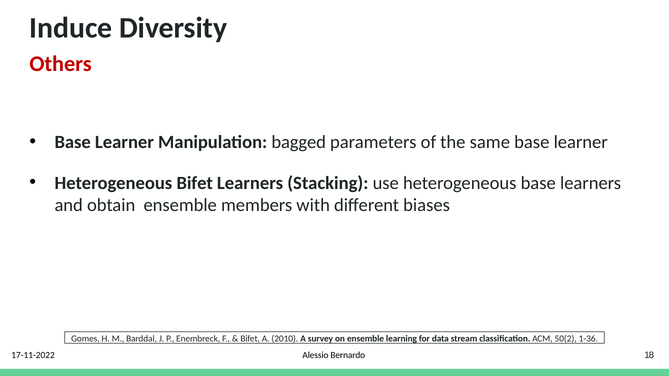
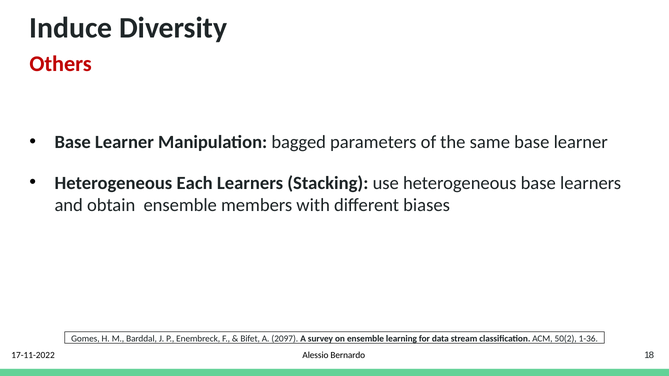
Heterogeneous Bifet: Bifet -> Each
2010: 2010 -> 2097
